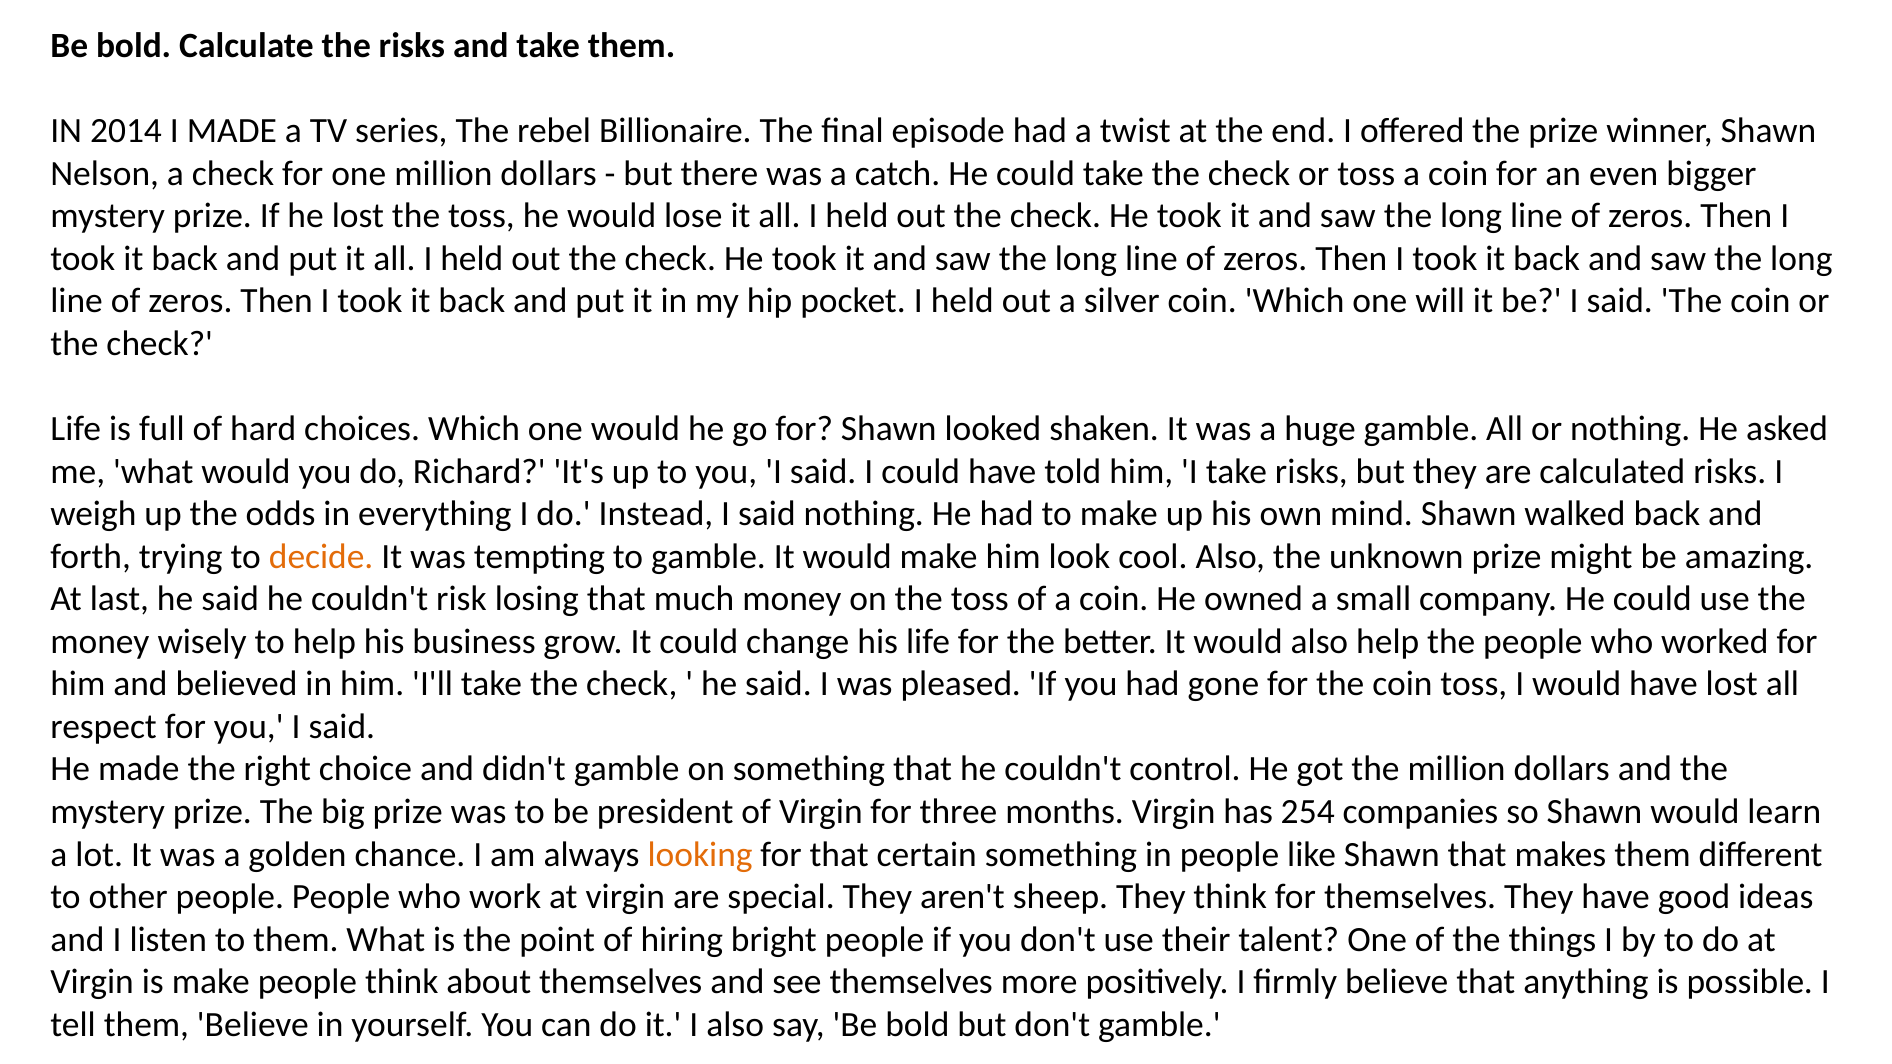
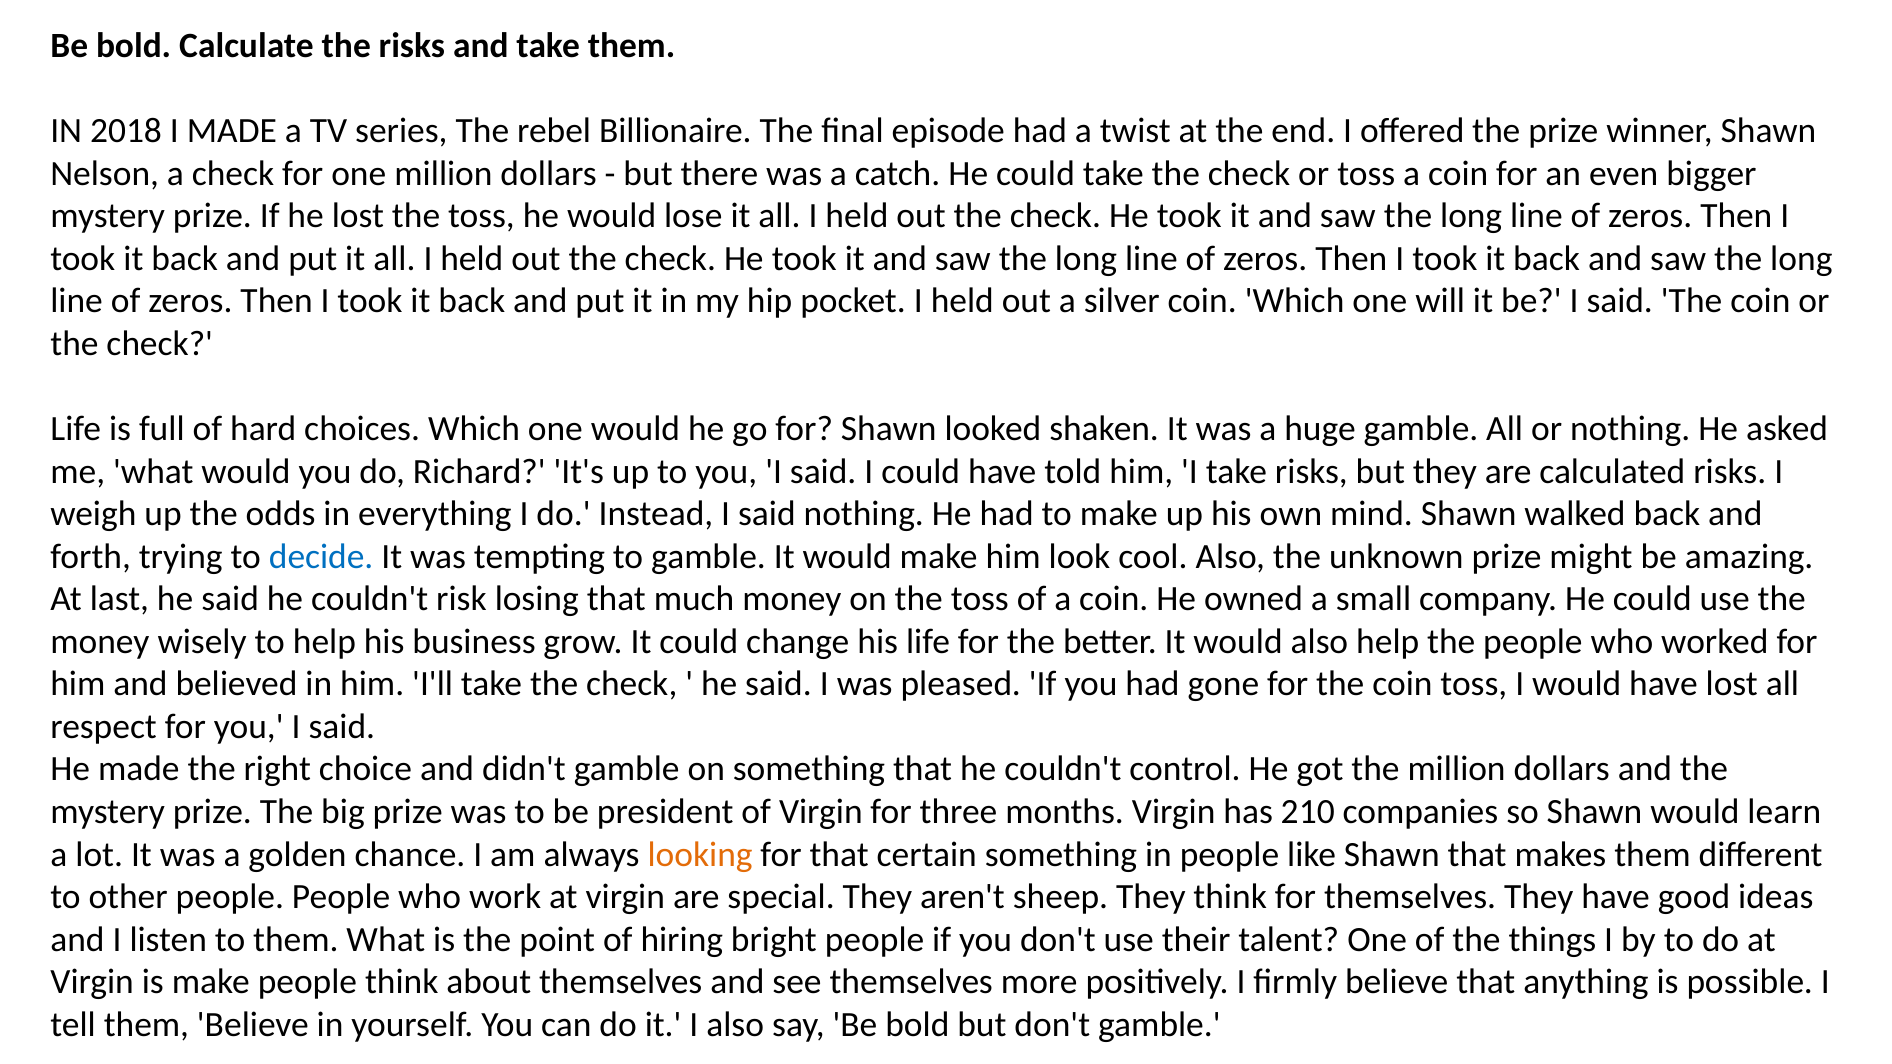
2014: 2014 -> 2018
decide colour: orange -> blue
254: 254 -> 210
